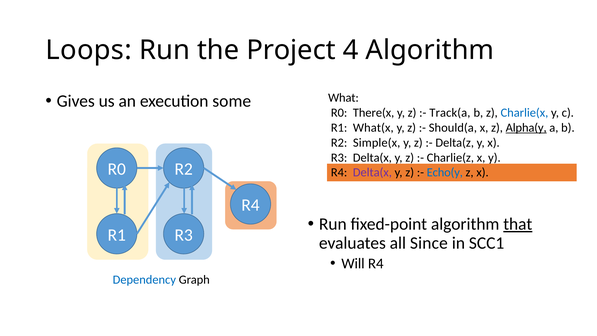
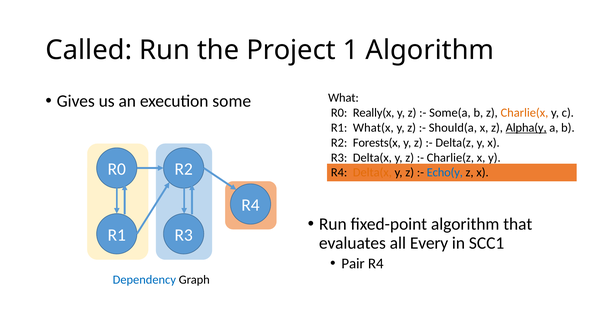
Loops: Loops -> Called
4: 4 -> 1
There(x: There(x -> Really(x
Track(a: Track(a -> Some(a
Charlie(x colour: blue -> orange
Simple(x: Simple(x -> Forests(x
Delta(x at (372, 172) colour: purple -> orange
that underline: present -> none
Since: Since -> Every
Will: Will -> Pair
